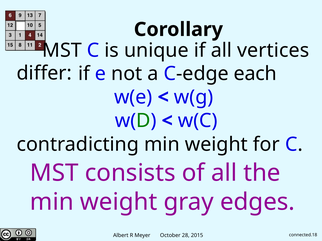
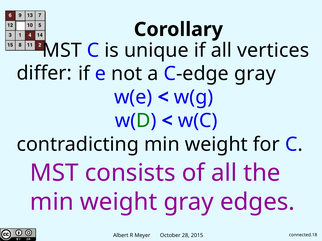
C-edge each: each -> gray
